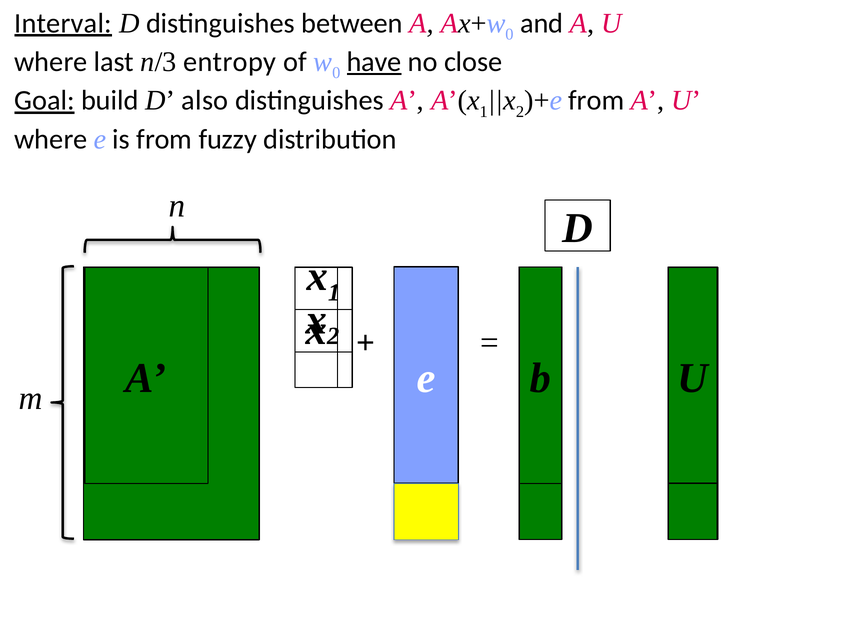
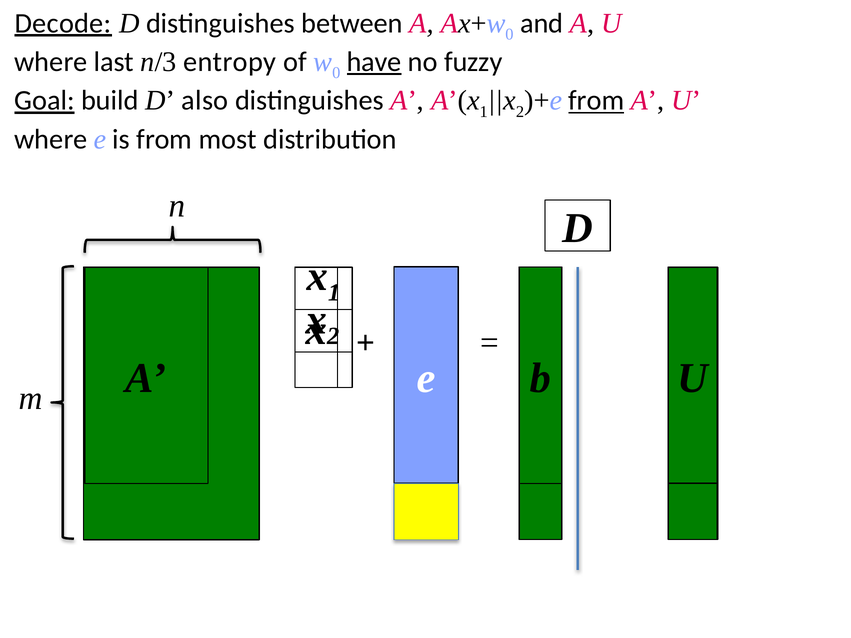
Interval: Interval -> Decode
close: close -> fuzzy
from at (596, 101) underline: none -> present
fuzzy: fuzzy -> most
